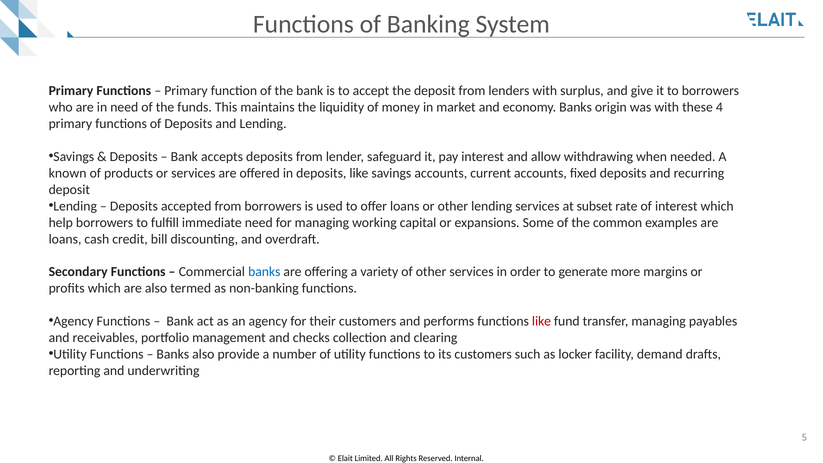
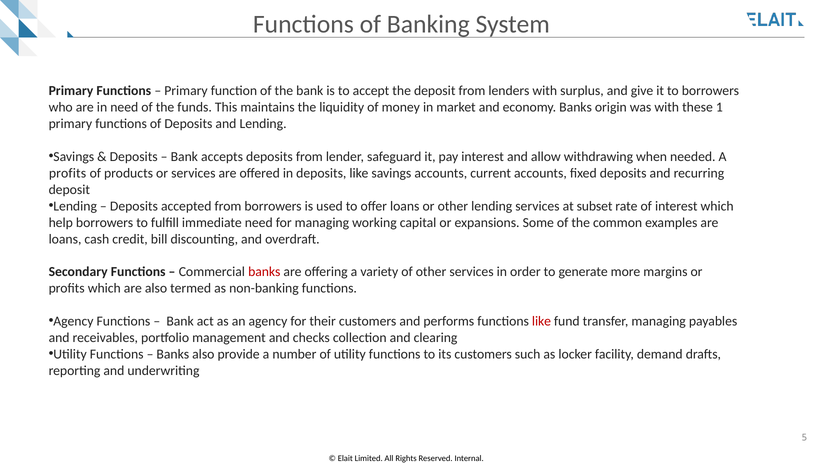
4: 4 -> 1
known at (68, 173): known -> profits
banks at (264, 272) colour: blue -> red
